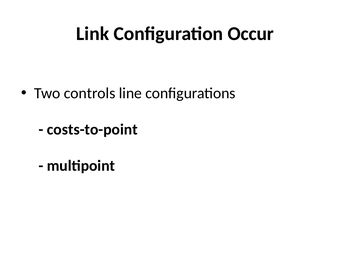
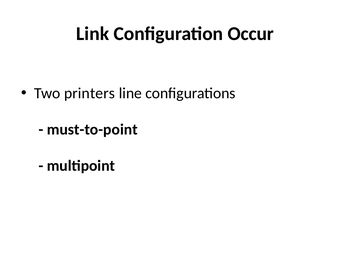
controls: controls -> printers
costs-to-point: costs-to-point -> must-to-point
